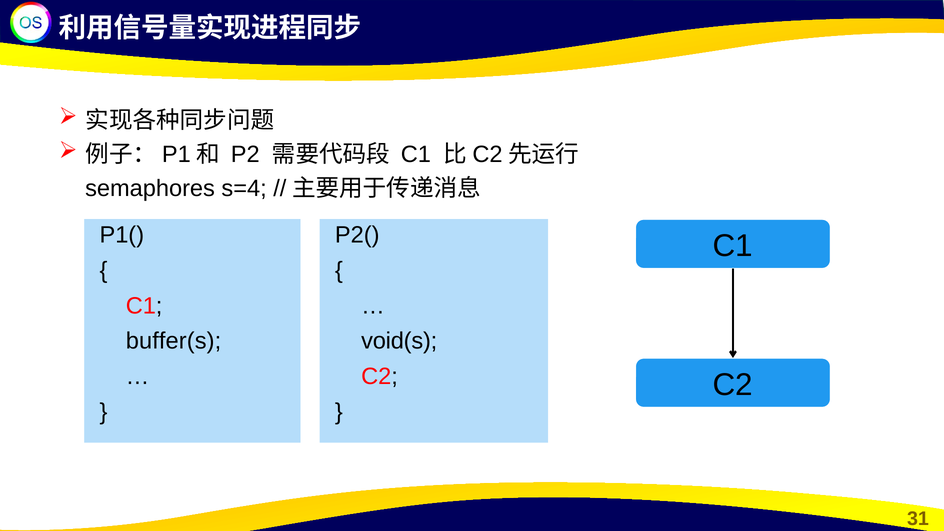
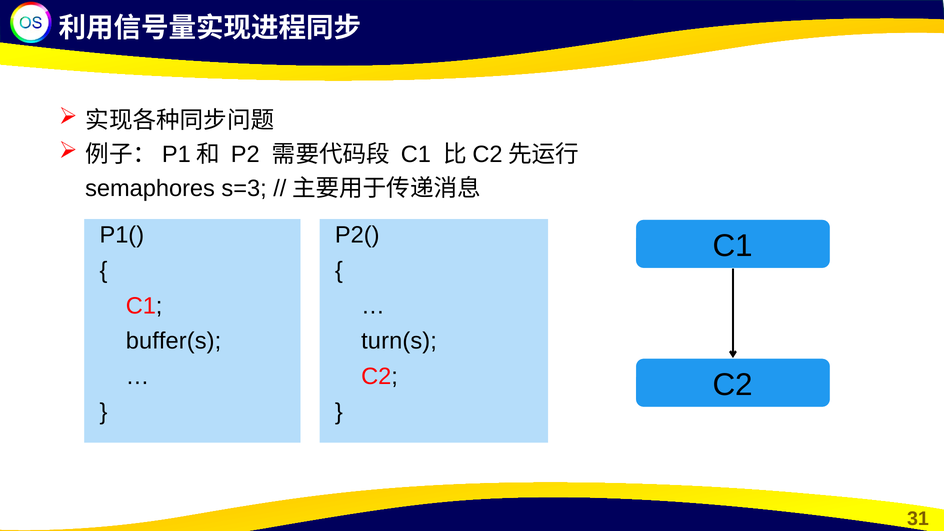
s=4: s=4 -> s=3
void(s: void(s -> turn(s
